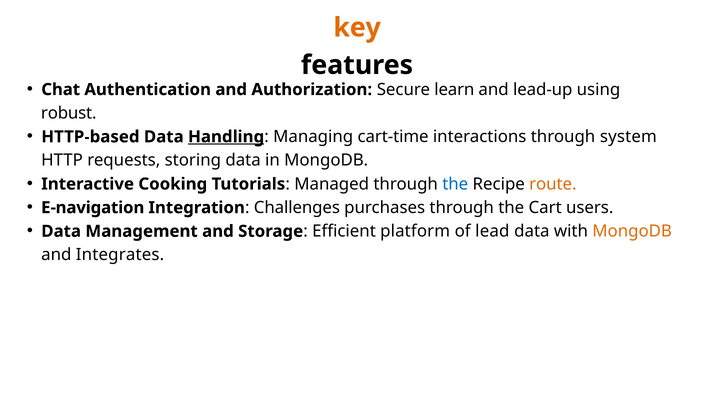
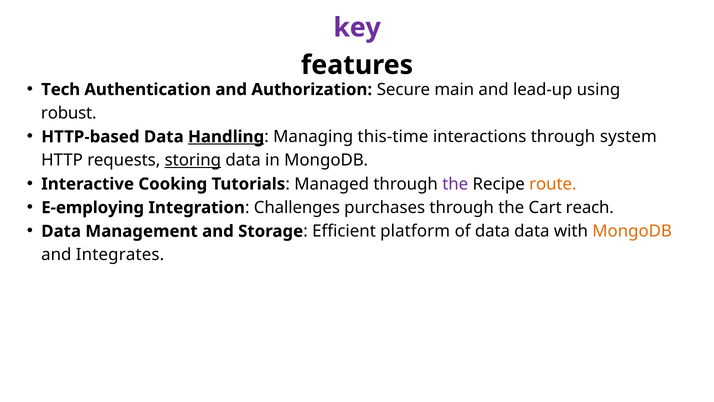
key colour: orange -> purple
Chat: Chat -> Tech
learn: learn -> main
cart-time: cart-time -> this-time
storing underline: none -> present
the at (455, 184) colour: blue -> purple
E-navigation: E-navigation -> E-employing
users: users -> reach
of lead: lead -> data
